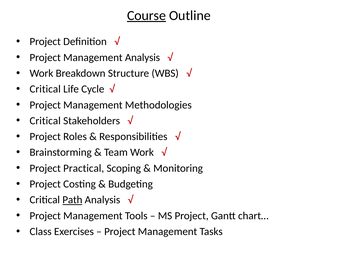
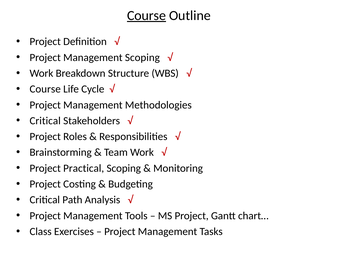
Management Analysis: Analysis -> Scoping
Critical at (45, 89): Critical -> Course
Path underline: present -> none
